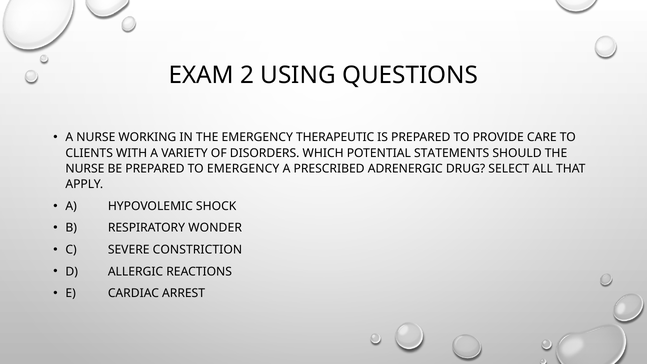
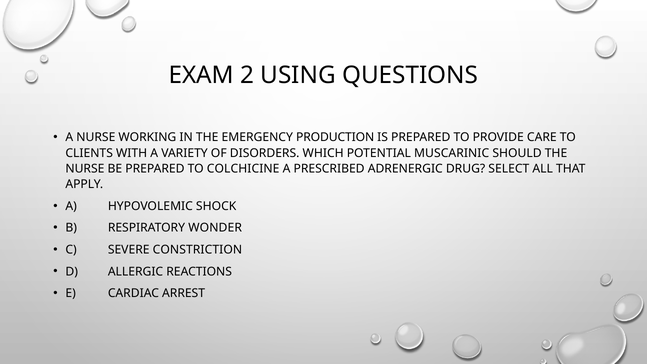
THERAPEUTIC: THERAPEUTIC -> PRODUCTION
STATEMENTS: STATEMENTS -> MUSCARINIC
TO EMERGENCY: EMERGENCY -> COLCHICINE
